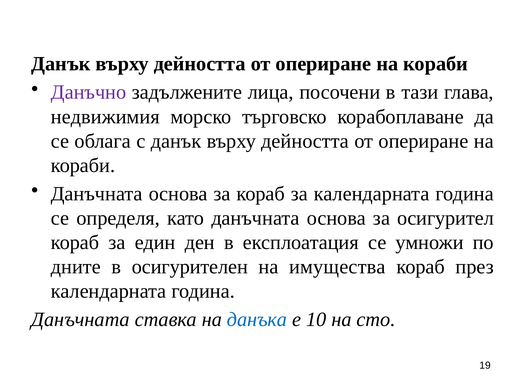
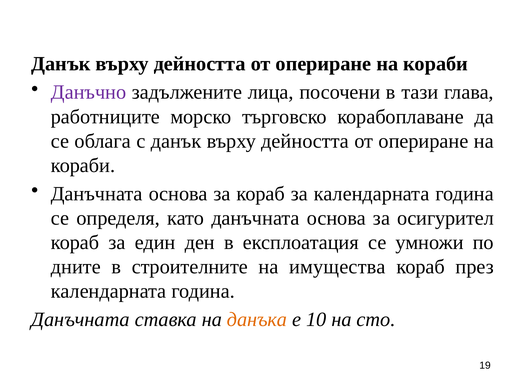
недвижимия: недвижимия -> работниците
осигурителен: осигурителен -> строителните
данъка colour: blue -> orange
